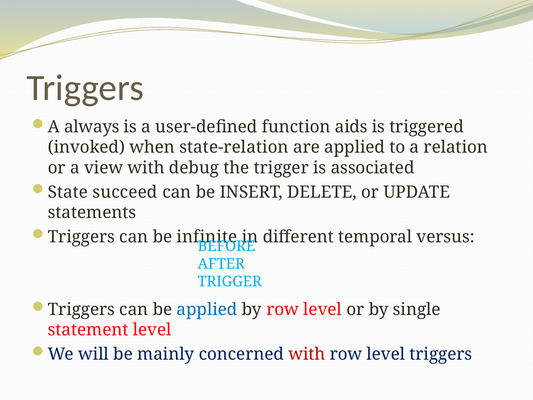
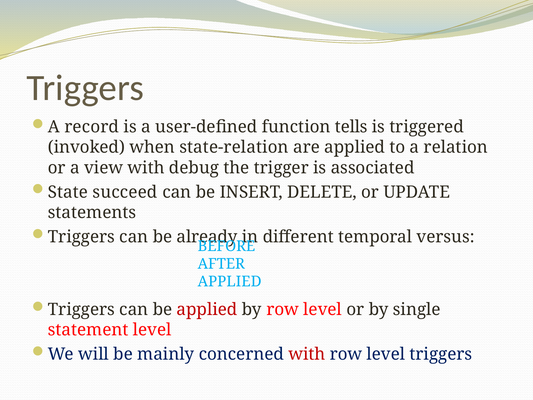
always: always -> record
aids: aids -> tells
infinite: infinite -> already
TRIGGER at (230, 282): TRIGGER -> APPLIED
applied at (207, 309) colour: blue -> red
